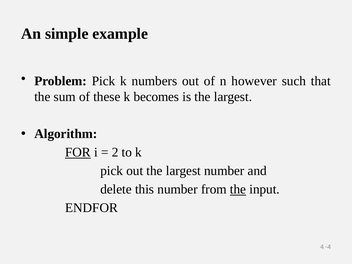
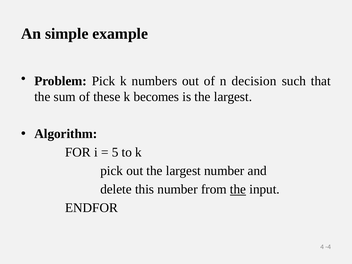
however: however -> decision
FOR underline: present -> none
2: 2 -> 5
